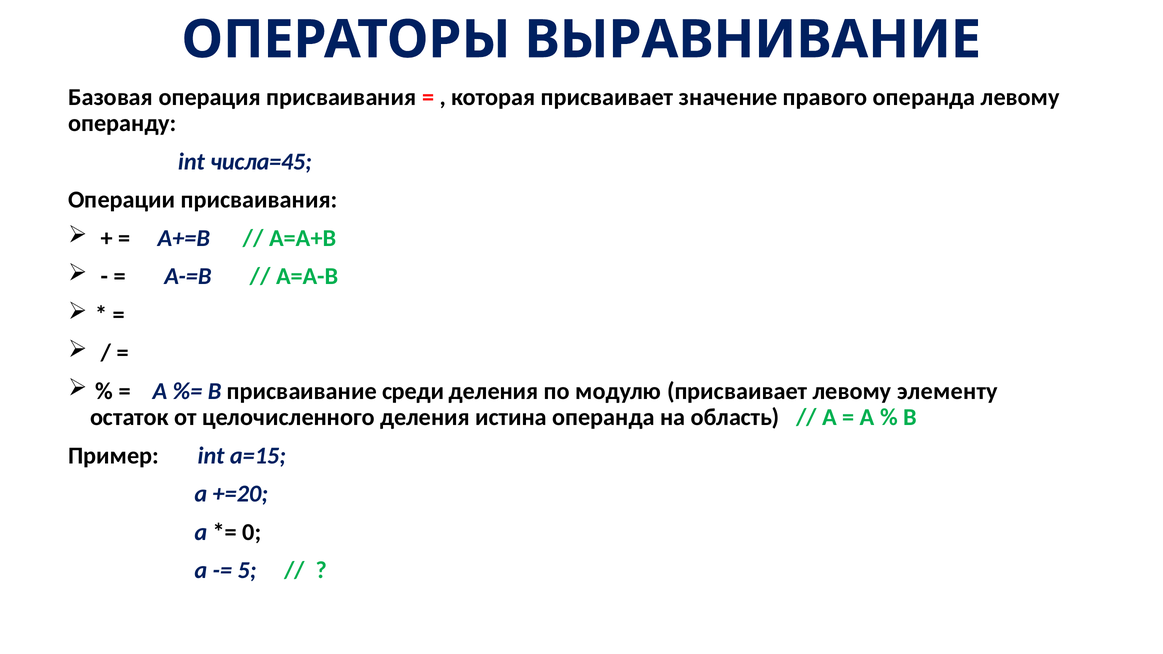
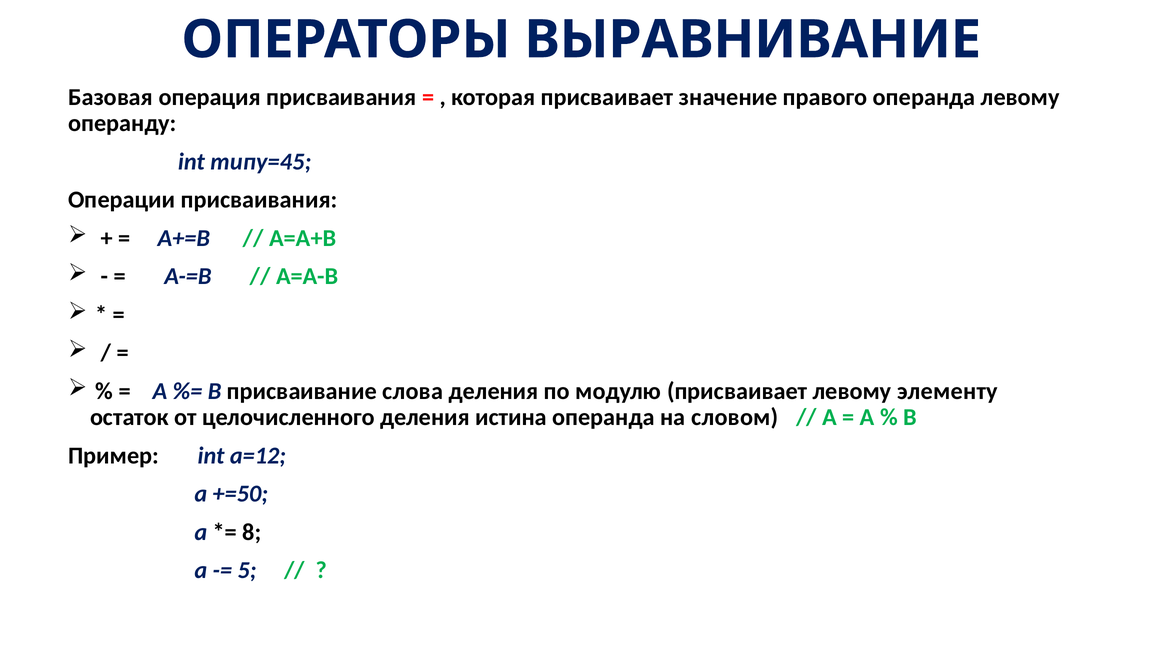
числа=45: числа=45 -> типу=45
среди: среди -> слова
область: область -> словом
a=15: a=15 -> a=12
+=20: +=20 -> +=50
0: 0 -> 8
